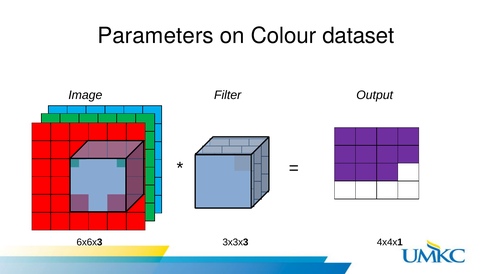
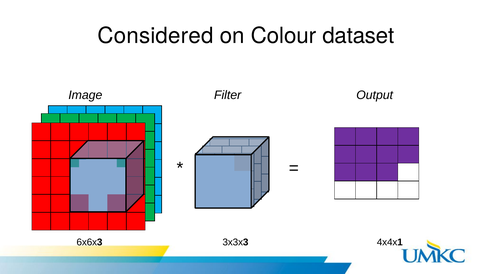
Parameters: Parameters -> Considered
